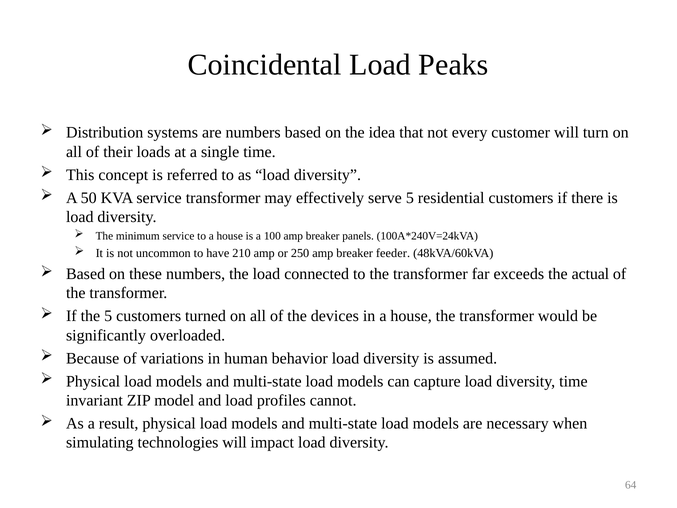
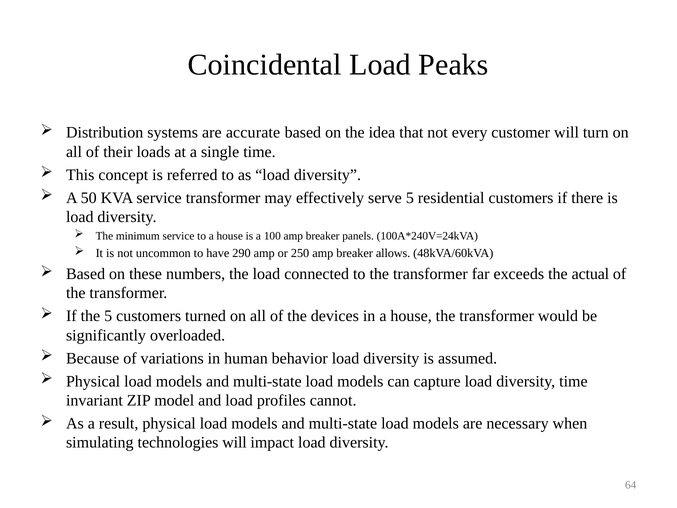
are numbers: numbers -> accurate
210: 210 -> 290
feeder: feeder -> allows
